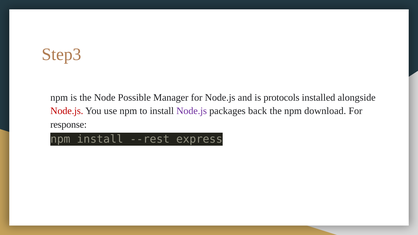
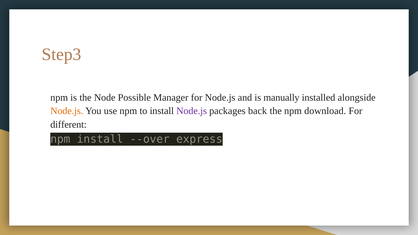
protocols: protocols -> manually
Node.js at (67, 111) colour: red -> orange
response: response -> different
--rest: --rest -> --over
